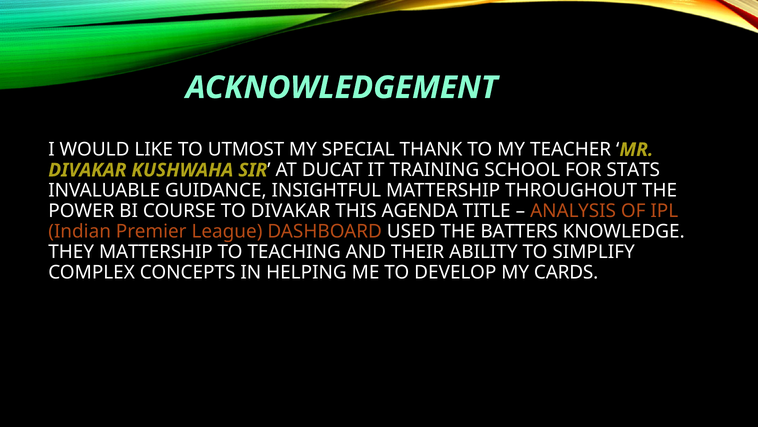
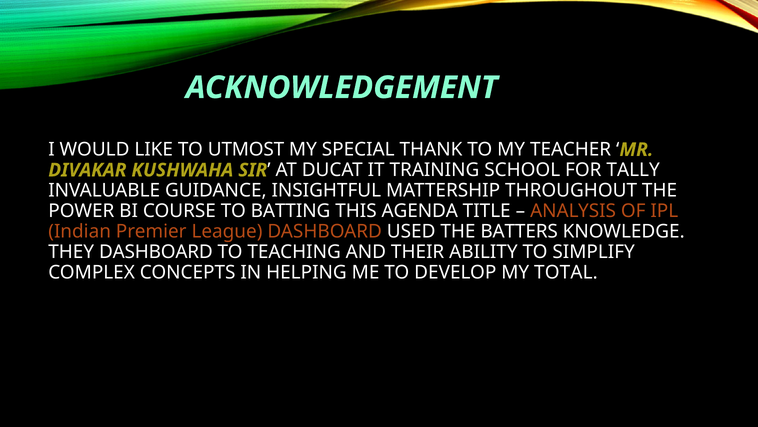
STATS: STATS -> TALLY
TO DIVAKAR: DIVAKAR -> BATTING
THEY MATTERSHIP: MATTERSHIP -> DASHBOARD
CARDS: CARDS -> TOTAL
